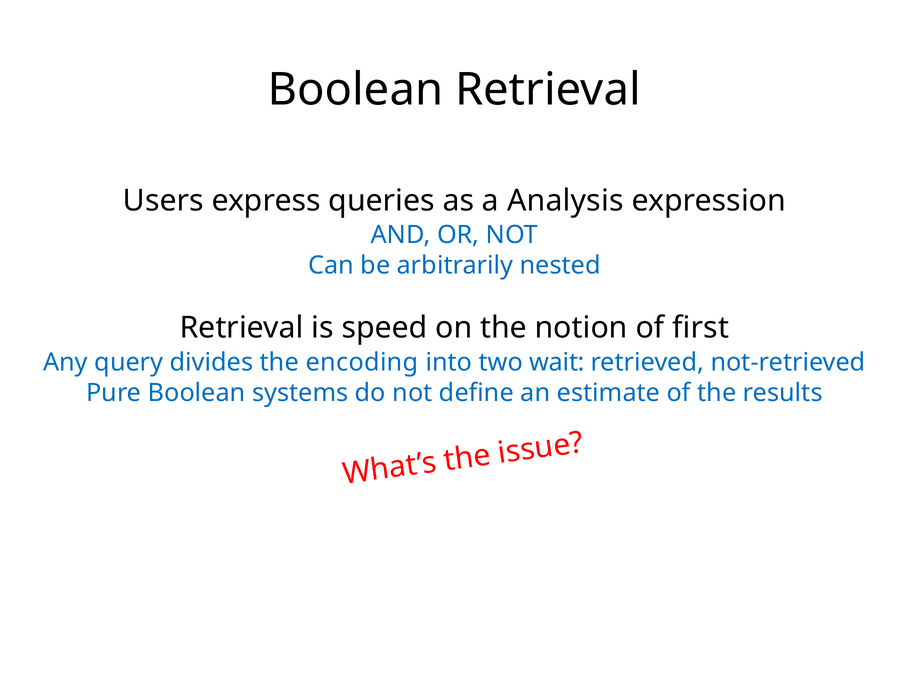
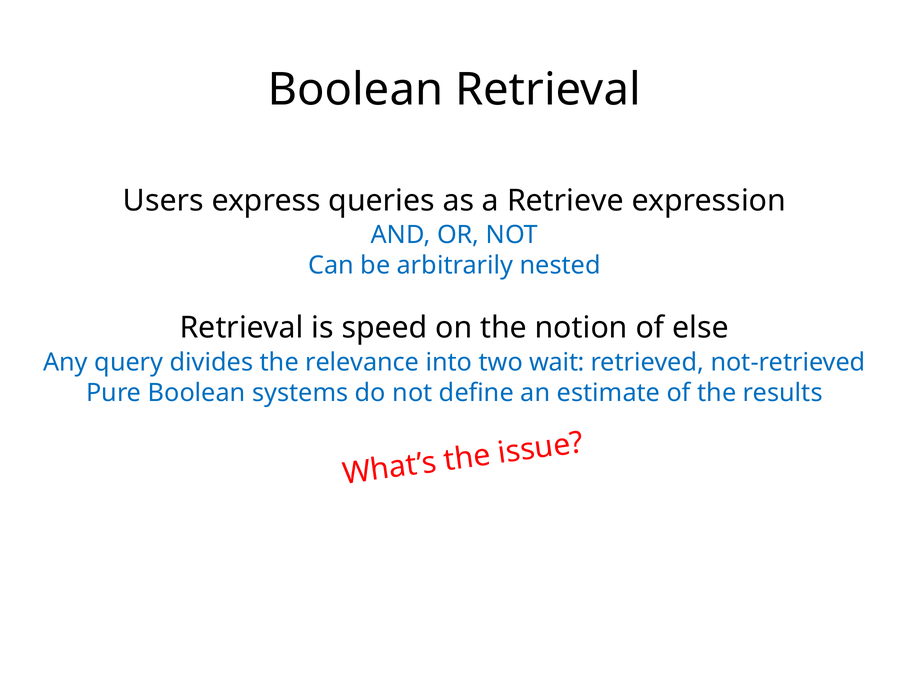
Analysis: Analysis -> Retrieve
first: first -> else
encoding: encoding -> relevance
